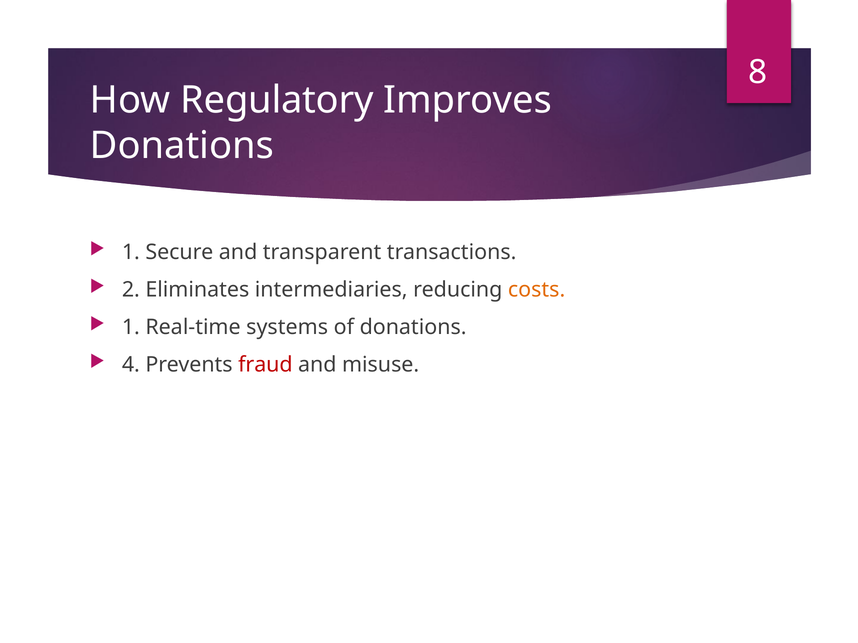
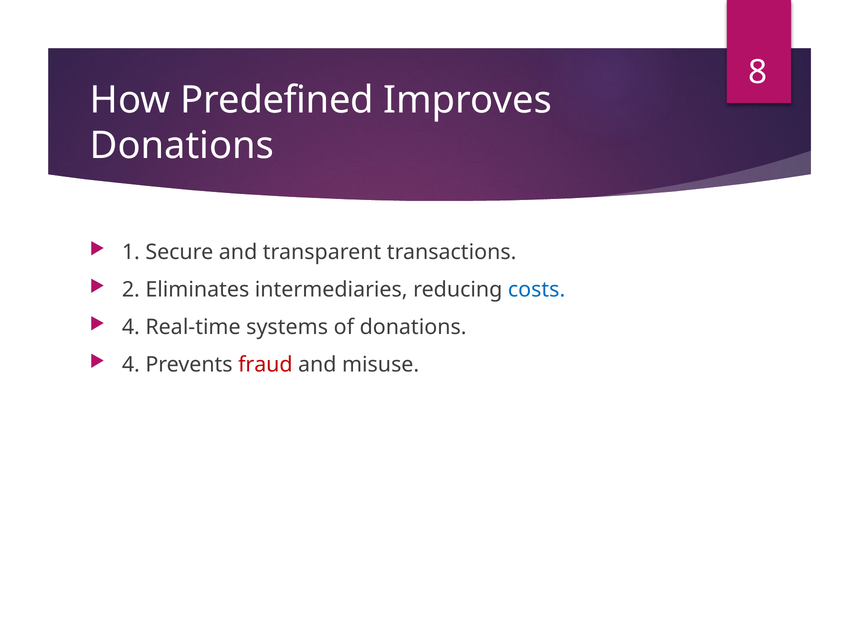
Regulatory: Regulatory -> Predefined
costs colour: orange -> blue
1 at (131, 328): 1 -> 4
